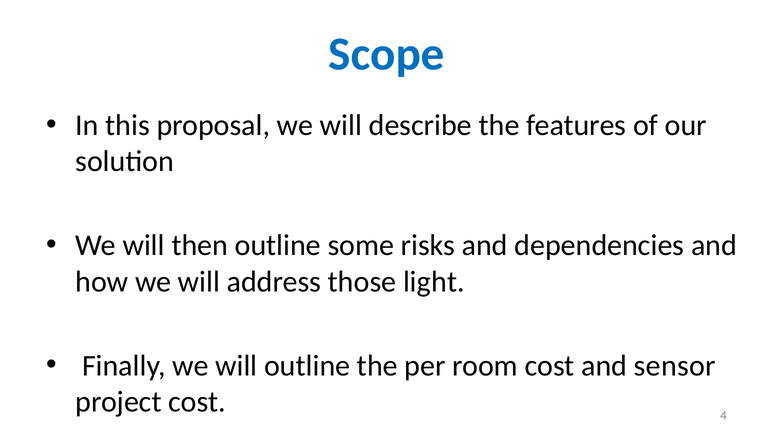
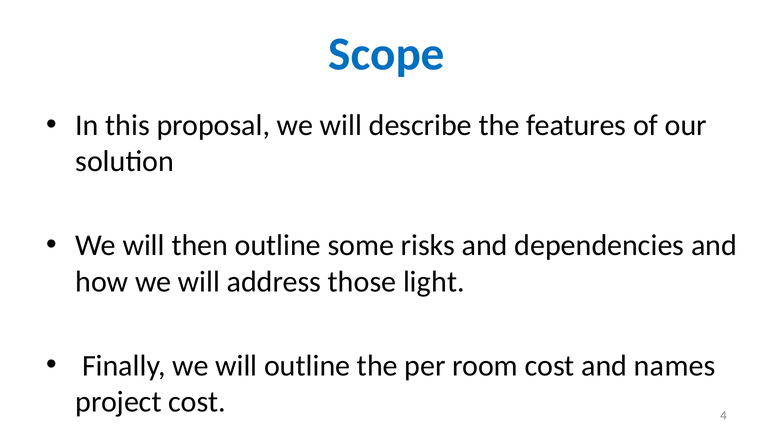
sensor: sensor -> names
